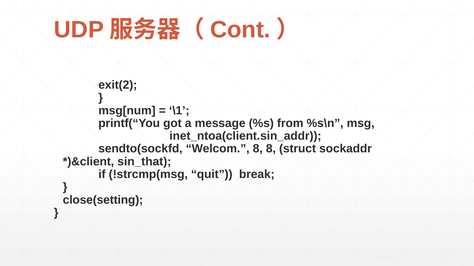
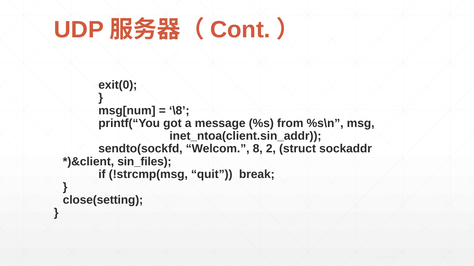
exit(2: exit(2 -> exit(0
\1: \1 -> \8
8 8: 8 -> 2
sin_that: sin_that -> sin_files
